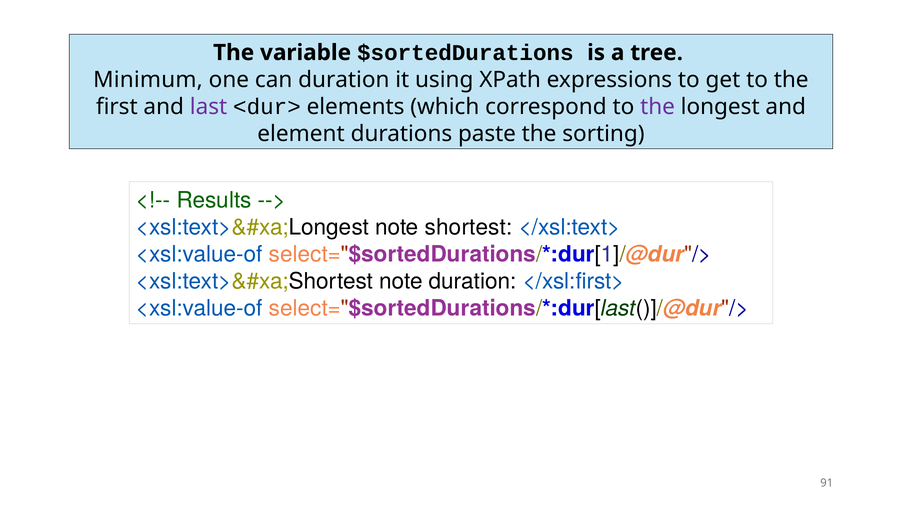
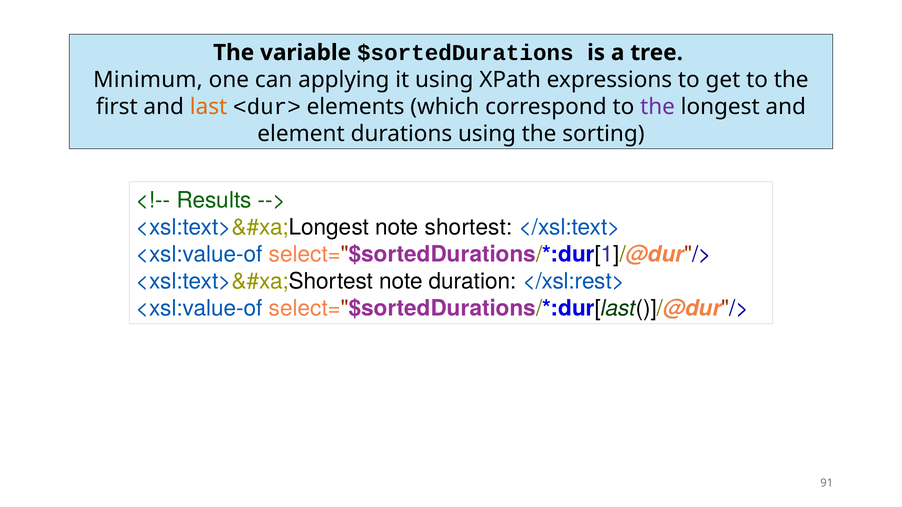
can duration: duration -> applying
last colour: purple -> orange
durations paste: paste -> using
</xsl:first>: </xsl:first> -> </xsl:rest>
